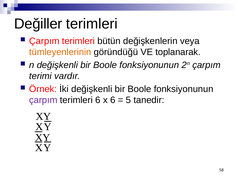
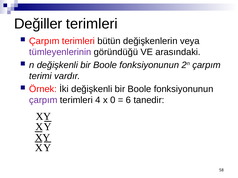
tümleyenlerinin colour: orange -> purple
toplanarak: toplanarak -> arasındaki
terimleri 6: 6 -> 4
x 6: 6 -> 0
5: 5 -> 6
